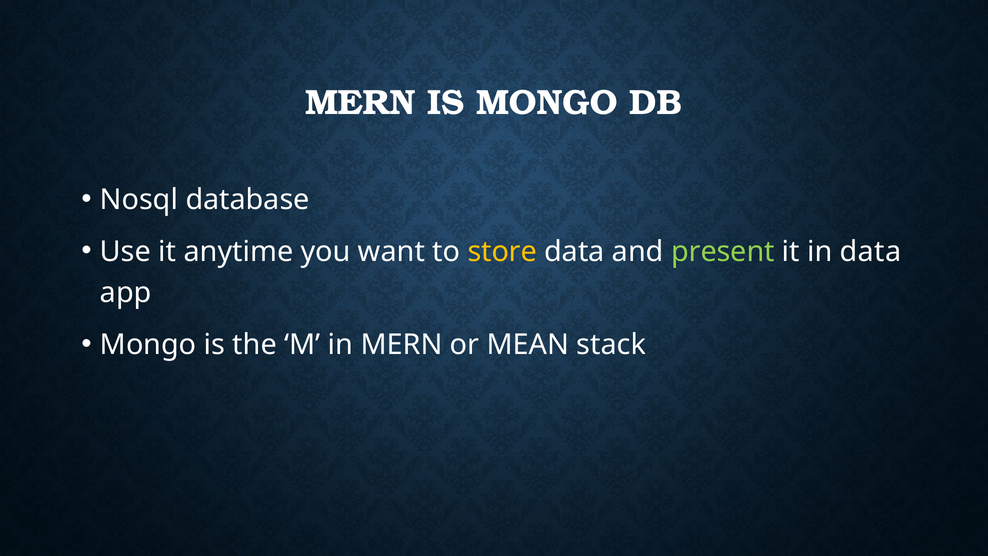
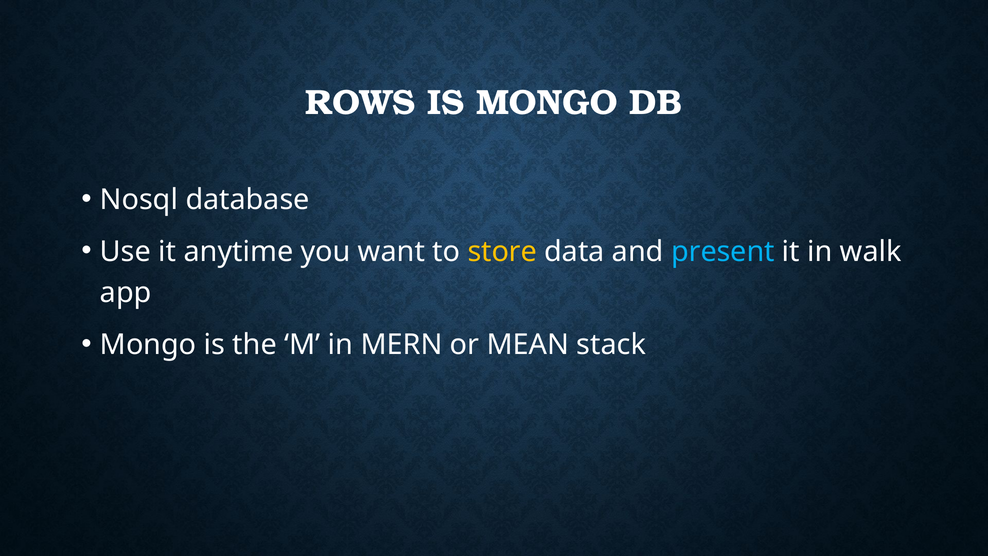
MERN at (360, 103): MERN -> ROWS
present colour: light green -> light blue
in data: data -> walk
